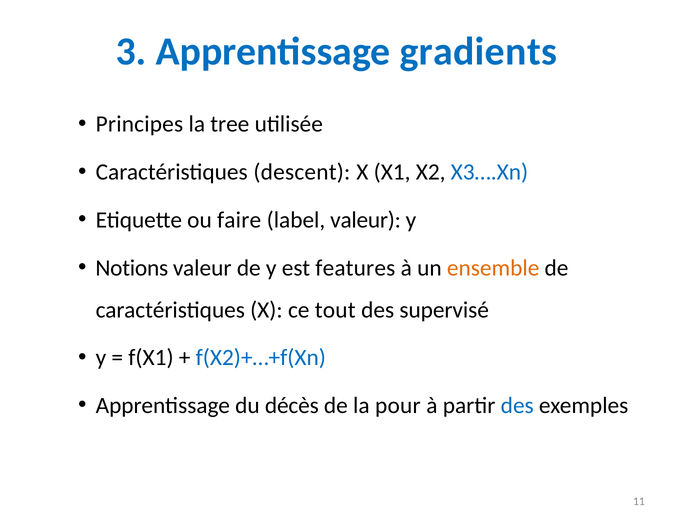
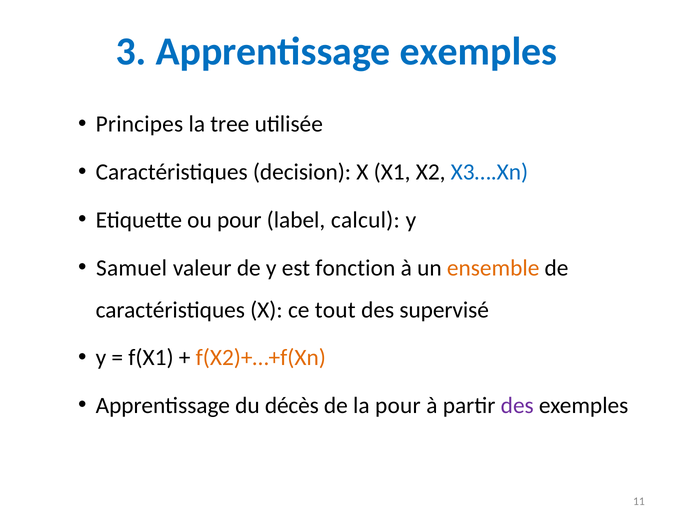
Apprentissage gradients: gradients -> exemples
descent: descent -> decision
ou faire: faire -> pour
label valeur: valeur -> calcul
Notions: Notions -> Samuel
features: features -> fonction
f(X2)+…+f(Xn colour: blue -> orange
des at (517, 405) colour: blue -> purple
